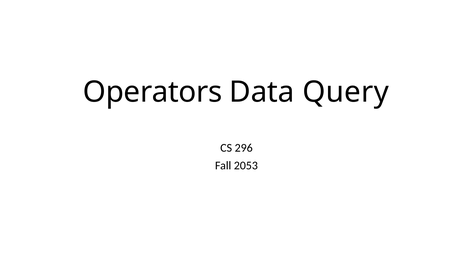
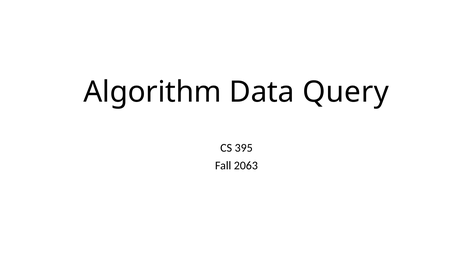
Operators: Operators -> Algorithm
296: 296 -> 395
2053: 2053 -> 2063
